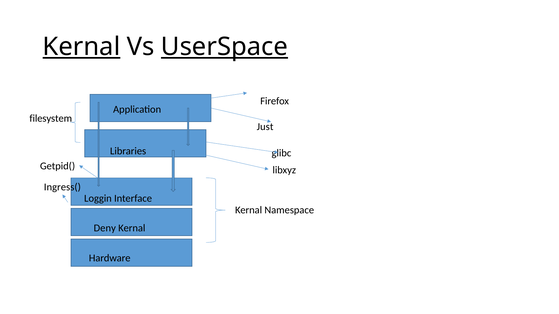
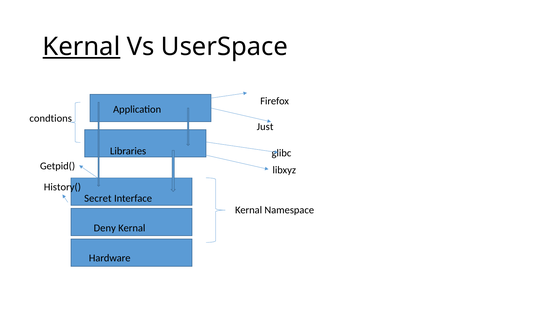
UserSpace underline: present -> none
filesystem: filesystem -> condtions
Ingress(: Ingress( -> History(
Loggin: Loggin -> Secret
